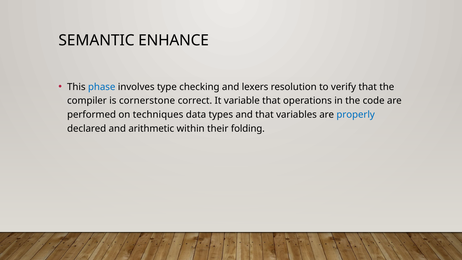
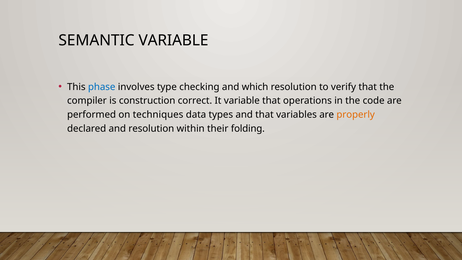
SEMANTIC ENHANCE: ENHANCE -> VARIABLE
lexers: lexers -> which
cornerstone: cornerstone -> construction
properly colour: blue -> orange
and arithmetic: arithmetic -> resolution
